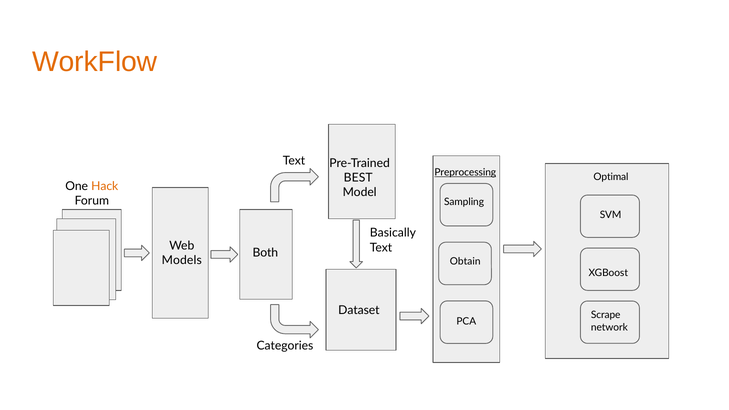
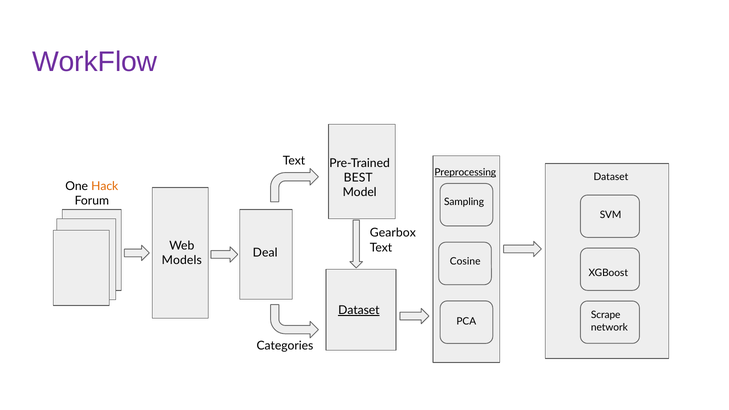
WorkFlow colour: orange -> purple
Optimal at (611, 177): Optimal -> Dataset
Basically: Basically -> Gearbox
Both: Both -> Deal
Obtain: Obtain -> Cosine
Dataset at (359, 310) underline: none -> present
